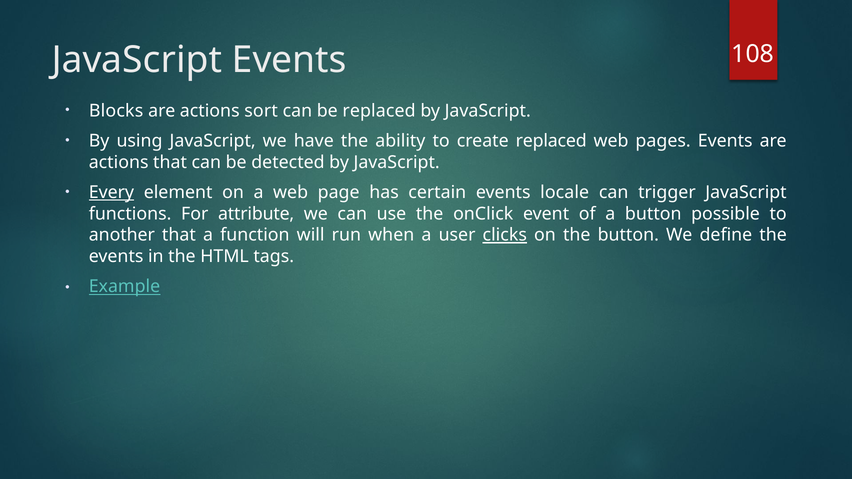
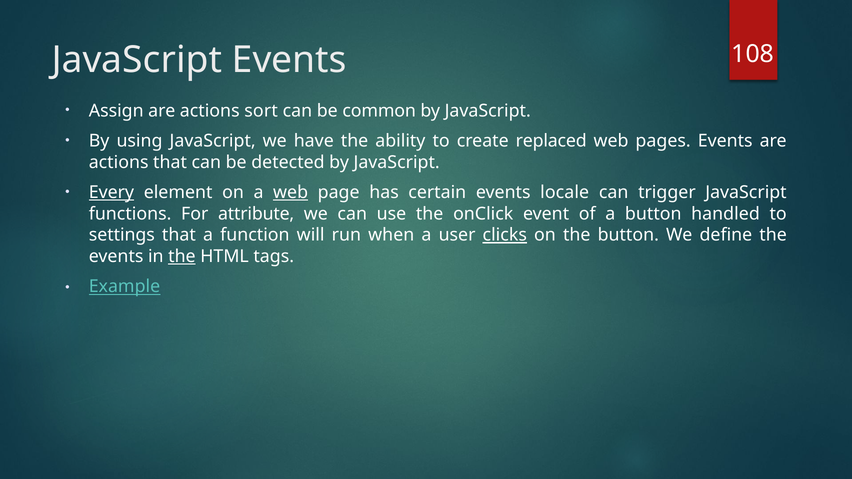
Blocks: Blocks -> Assign
be replaced: replaced -> common
web at (291, 193) underline: none -> present
possible: possible -> handled
another: another -> settings
the at (182, 257) underline: none -> present
